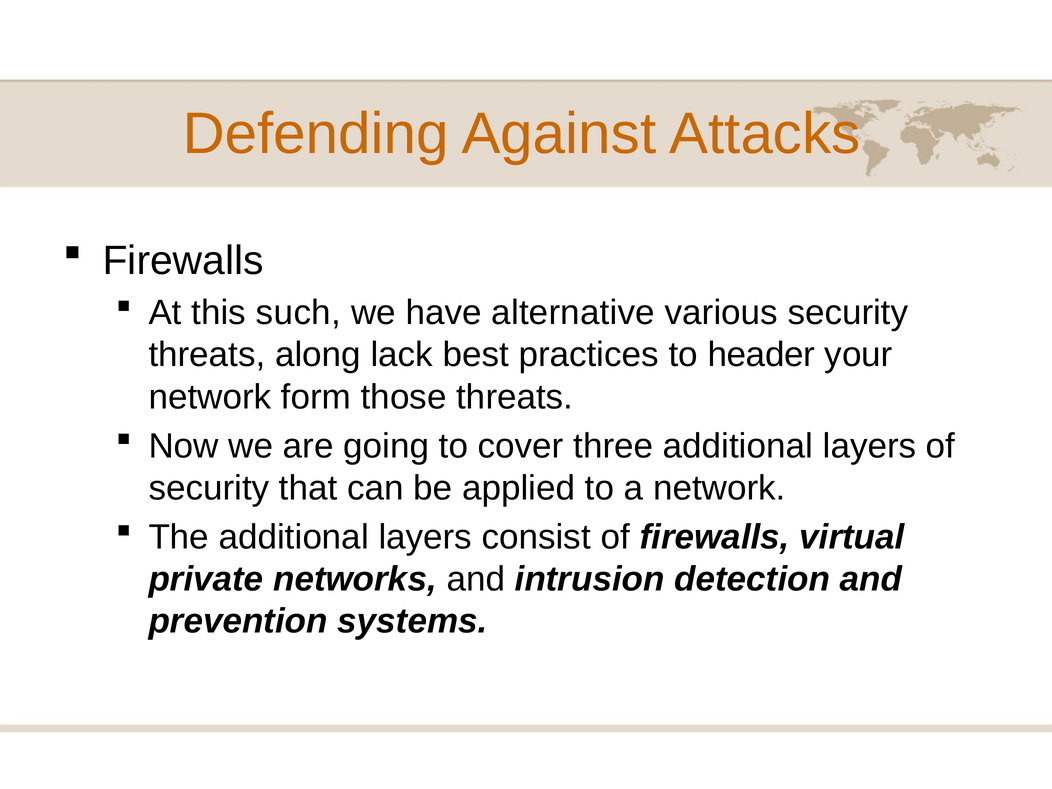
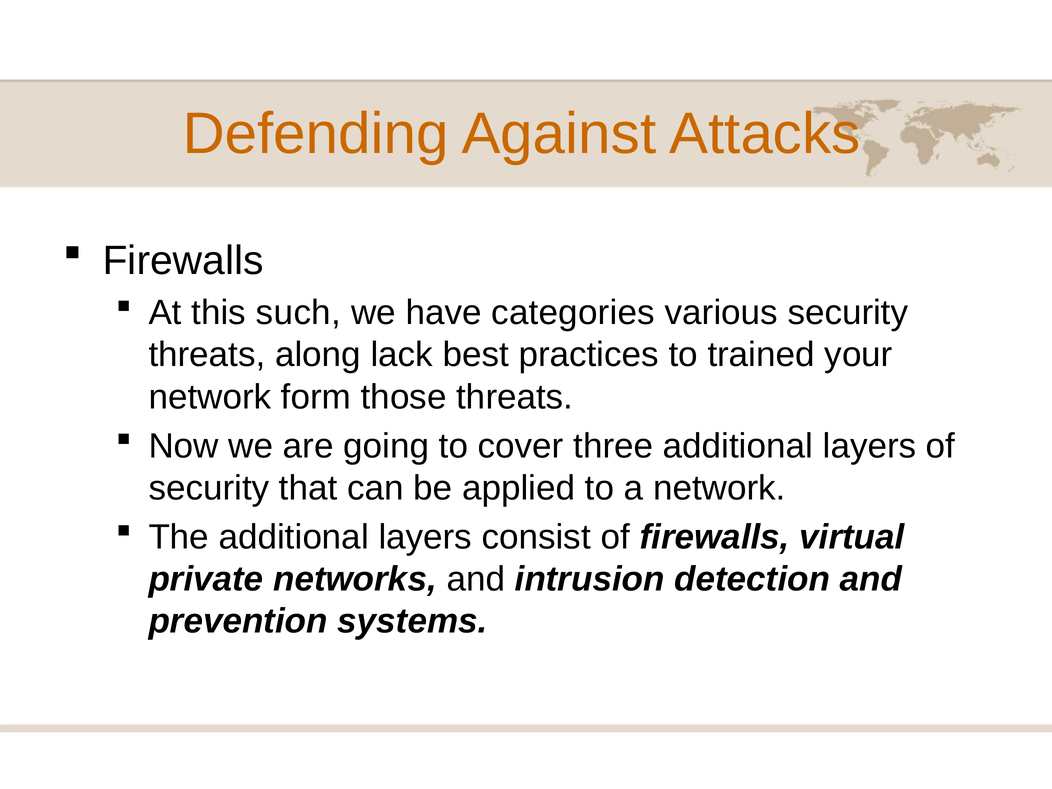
alternative: alternative -> categories
header: header -> trained
